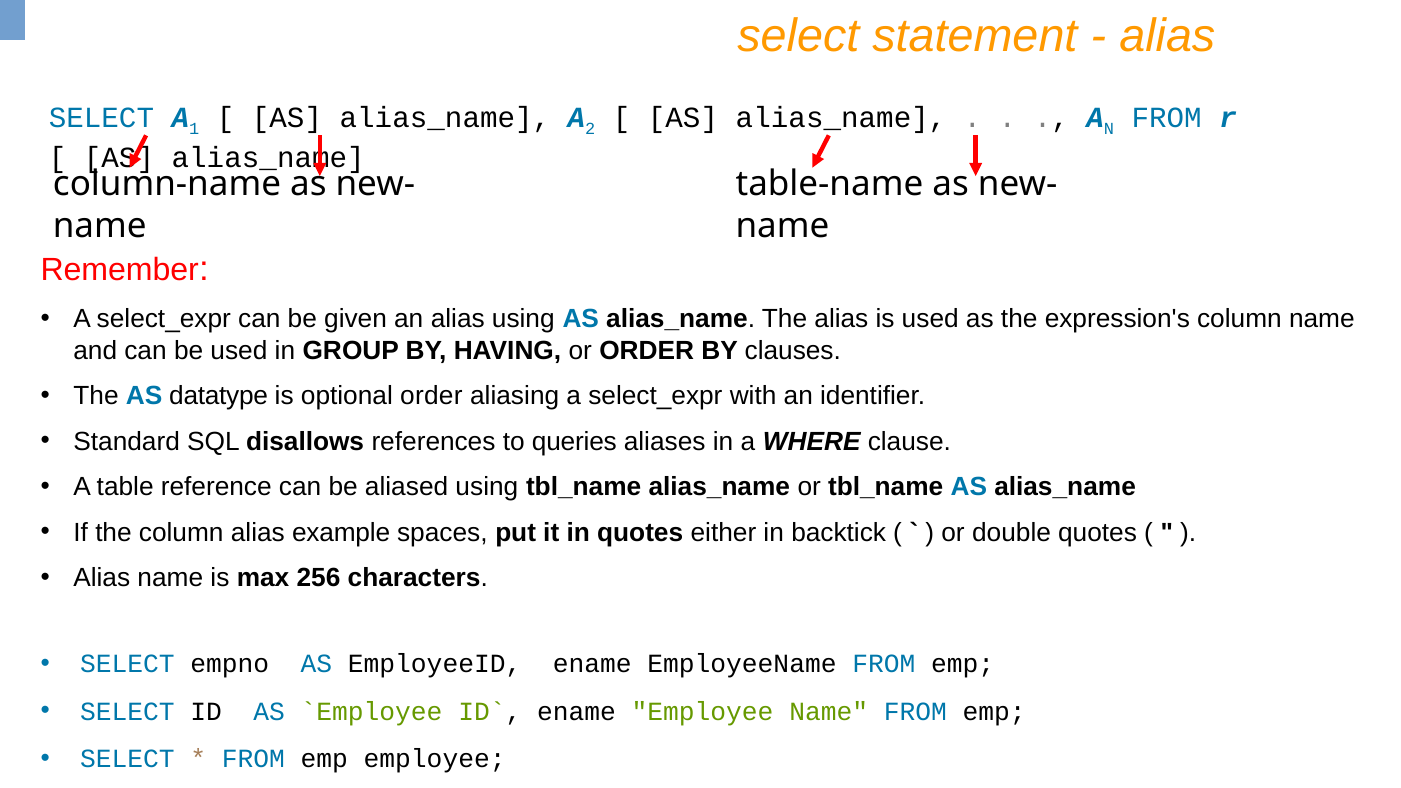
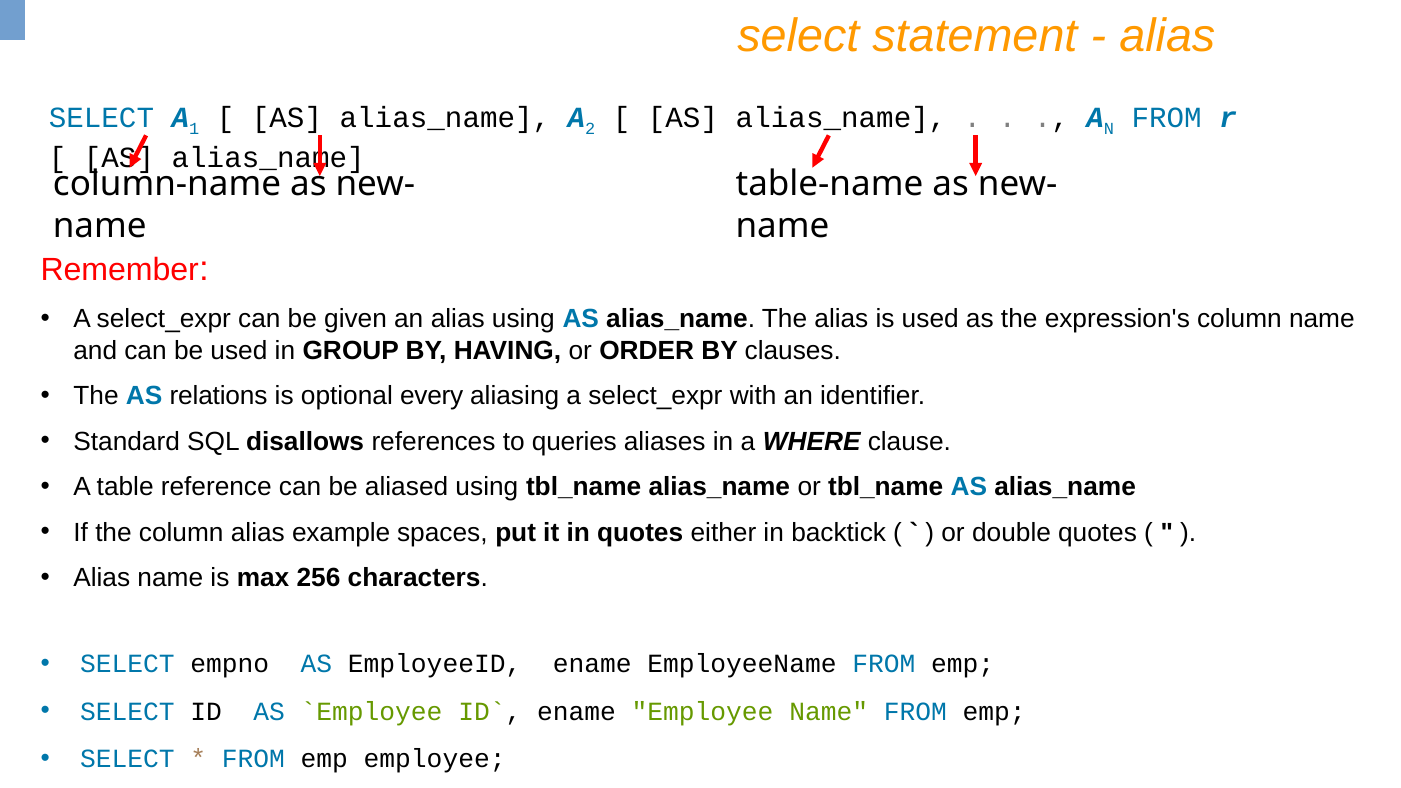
datatype: datatype -> relations
optional order: order -> every
